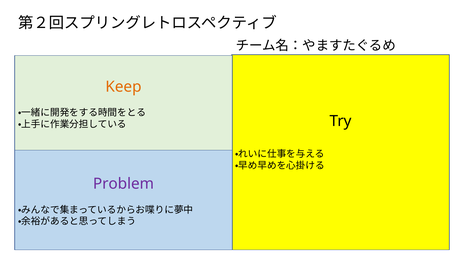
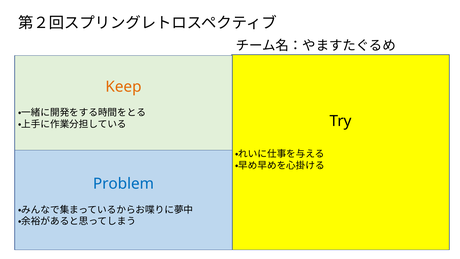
Problem colour: purple -> blue
